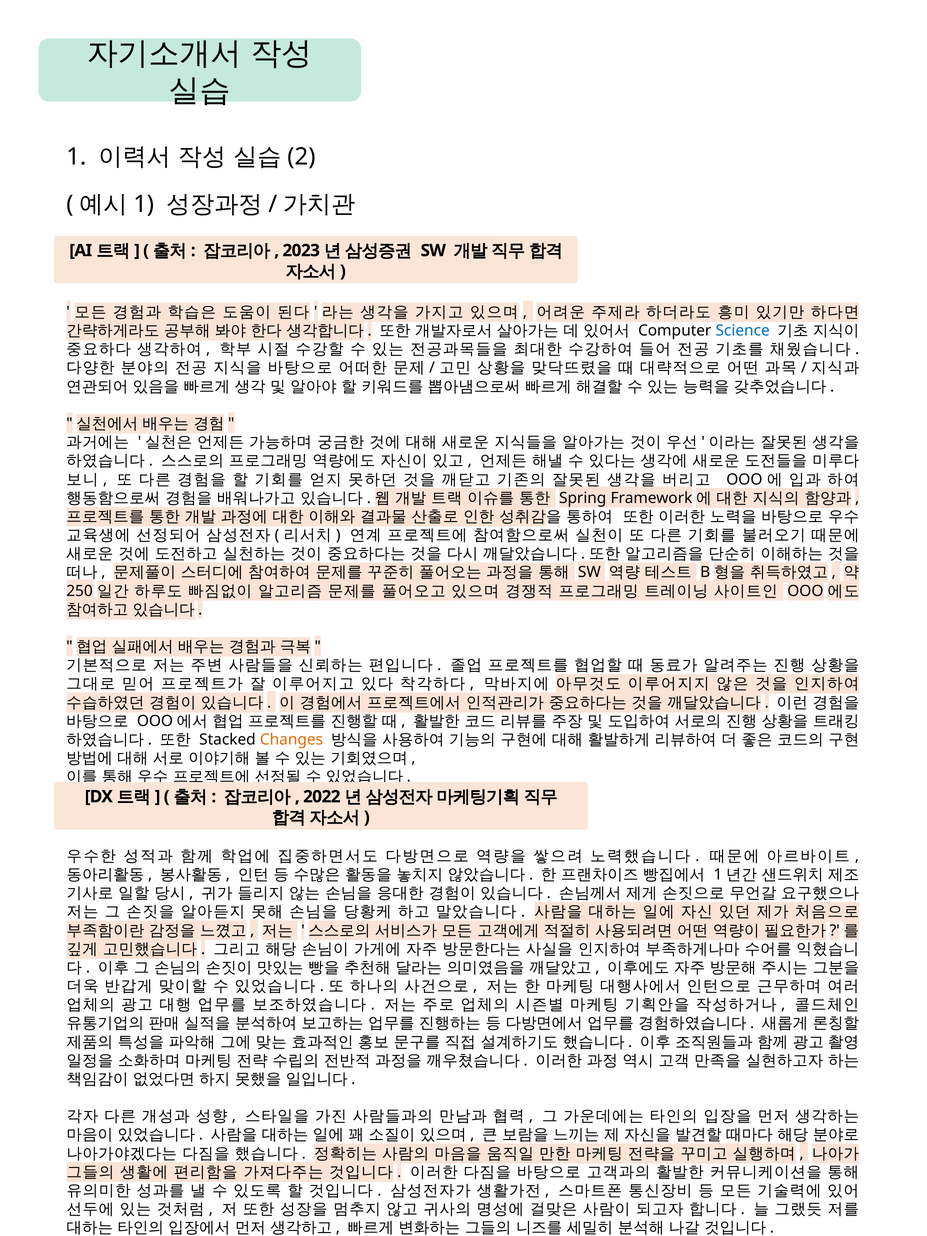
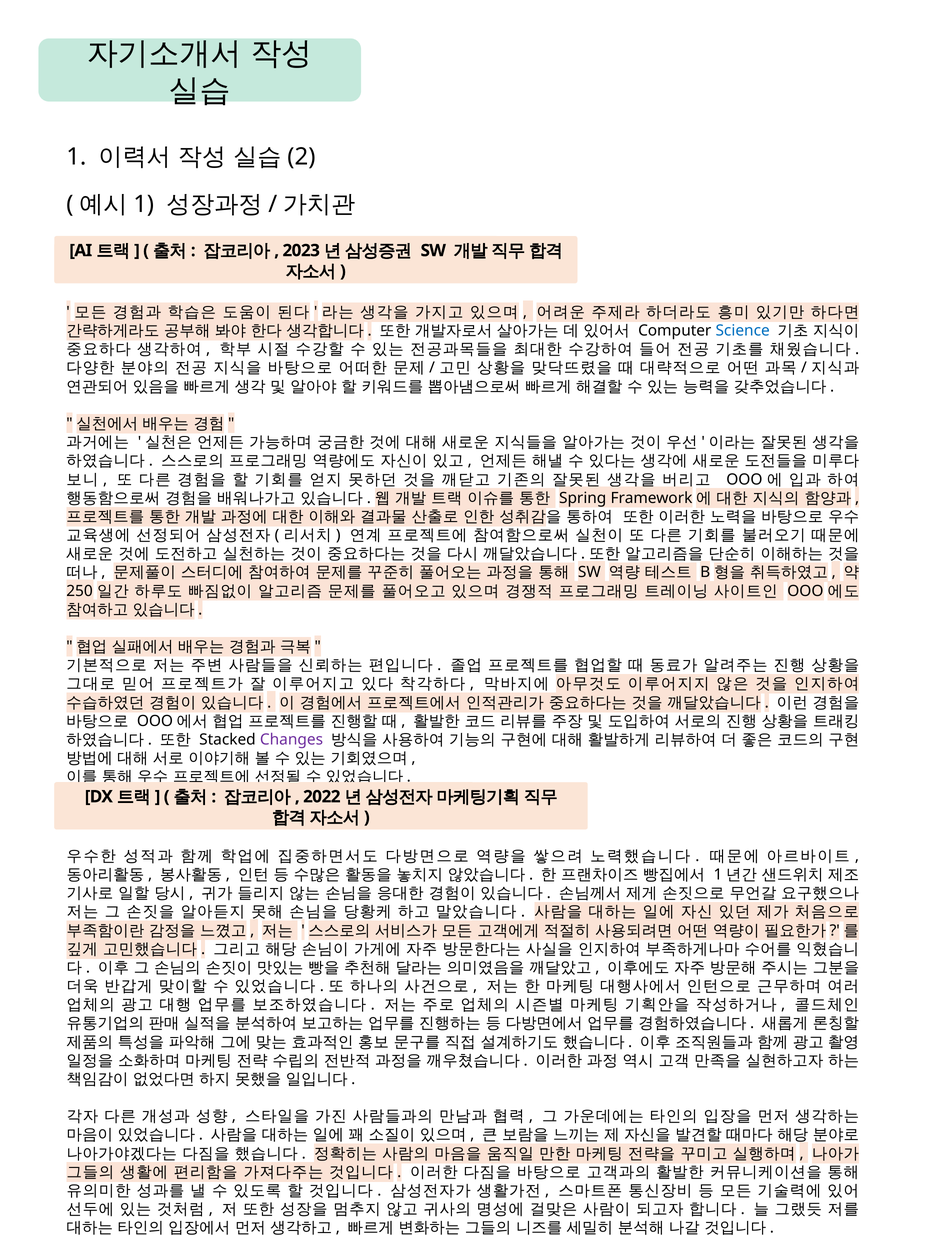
Changes colour: orange -> purple
